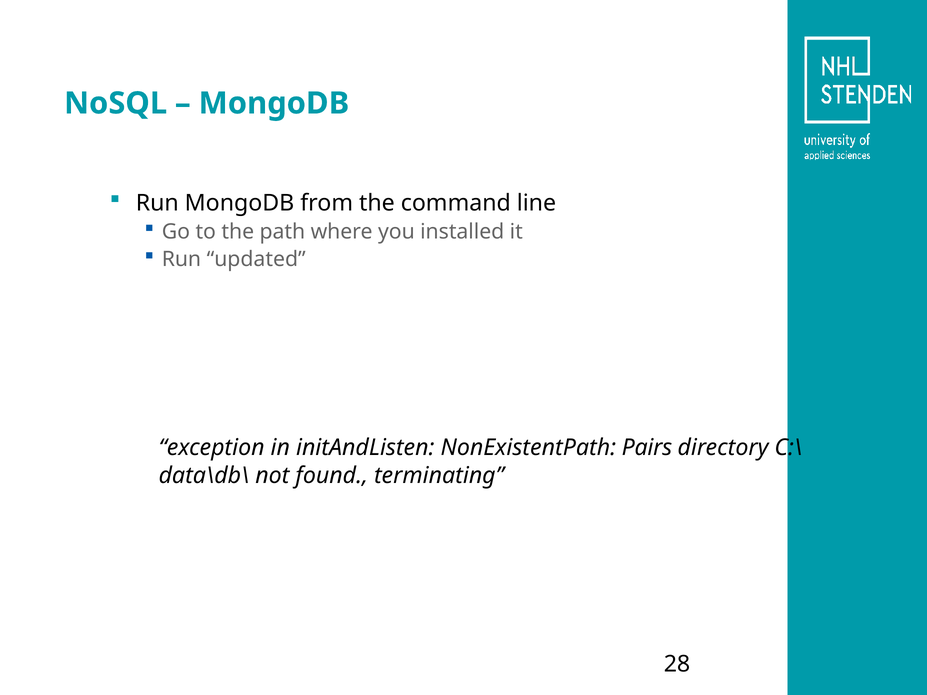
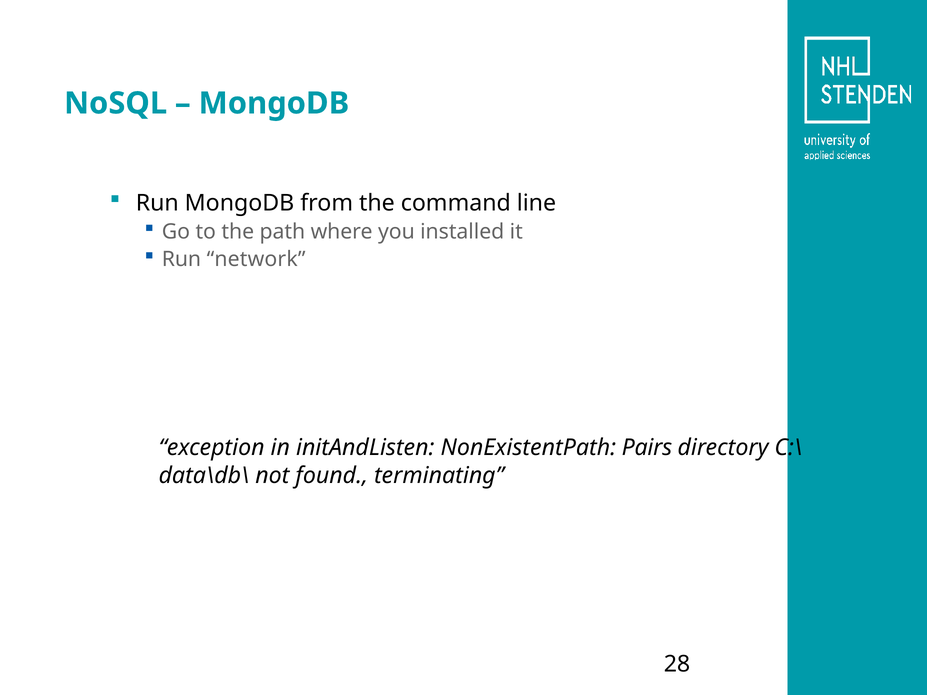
updated: updated -> network
